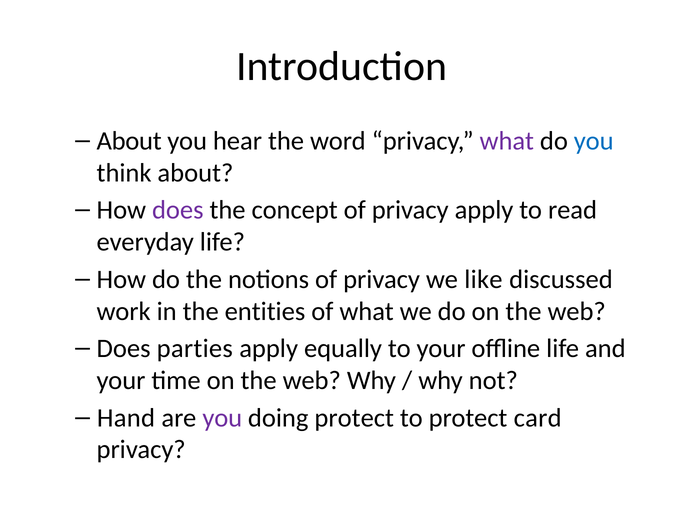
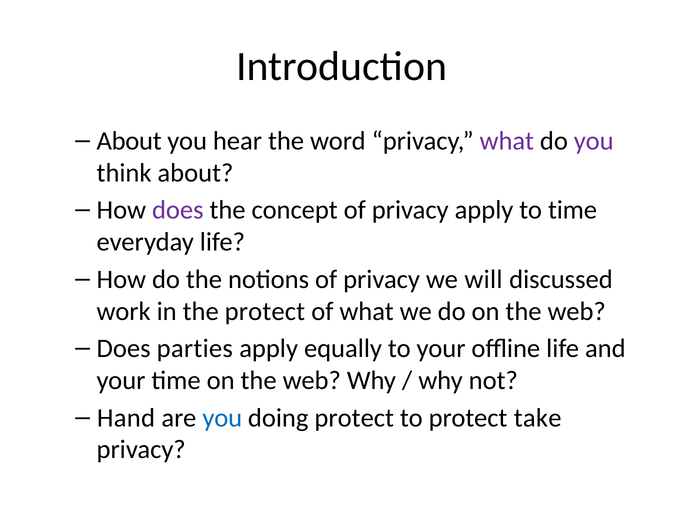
you at (594, 141) colour: blue -> purple
to read: read -> time
like: like -> will
the entities: entities -> protect
you at (222, 418) colour: purple -> blue
card: card -> take
